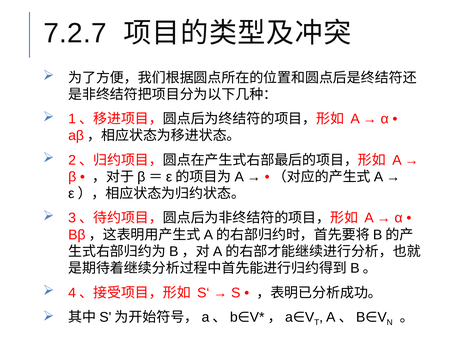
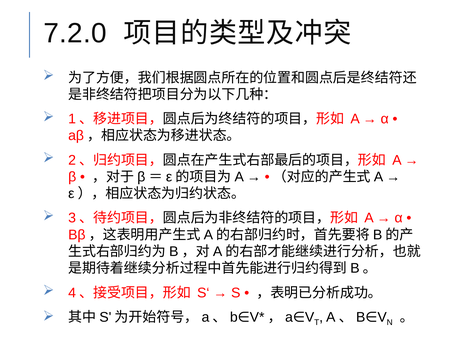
7.2.7: 7.2.7 -> 7.2.0
